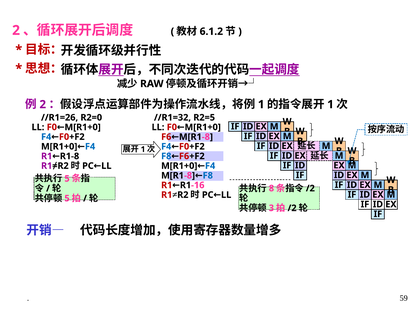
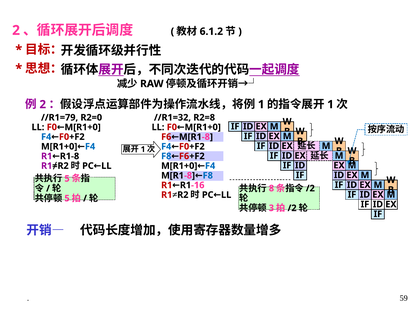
//R1=26: //R1=26 -> //R1=79
R2=5: R2=5 -> R2=8
